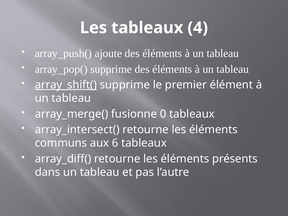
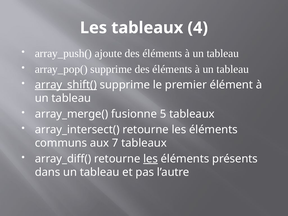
0: 0 -> 5
6: 6 -> 7
les at (151, 159) underline: none -> present
